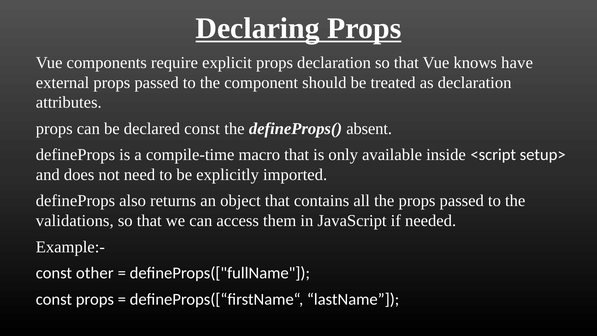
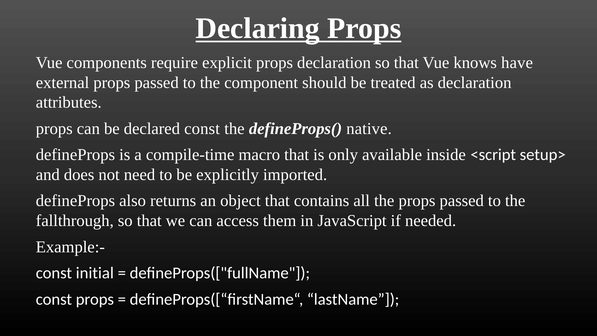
absent: absent -> native
validations: validations -> fallthrough
other: other -> initial
